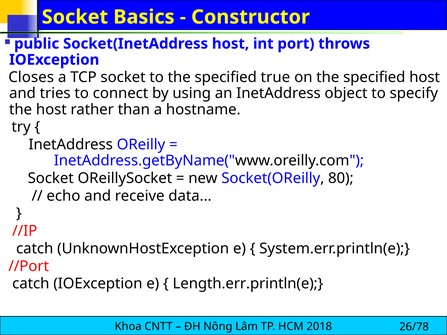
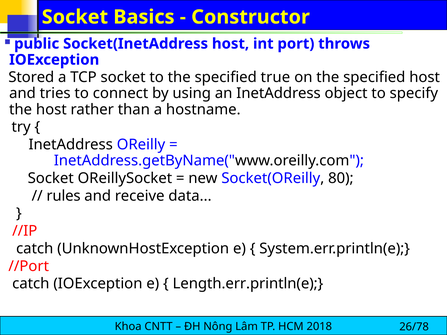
Closes: Closes -> Stored
echo: echo -> rules
